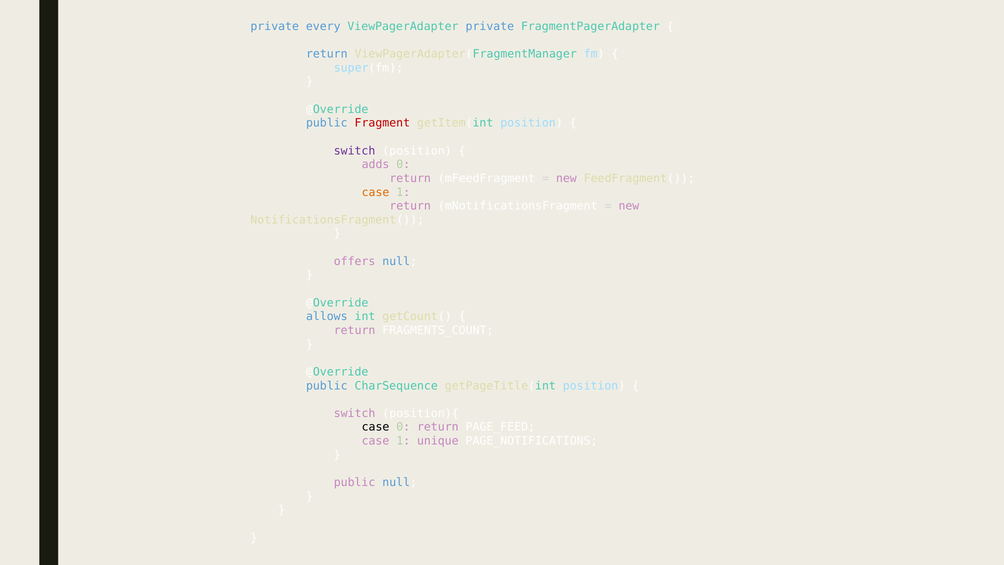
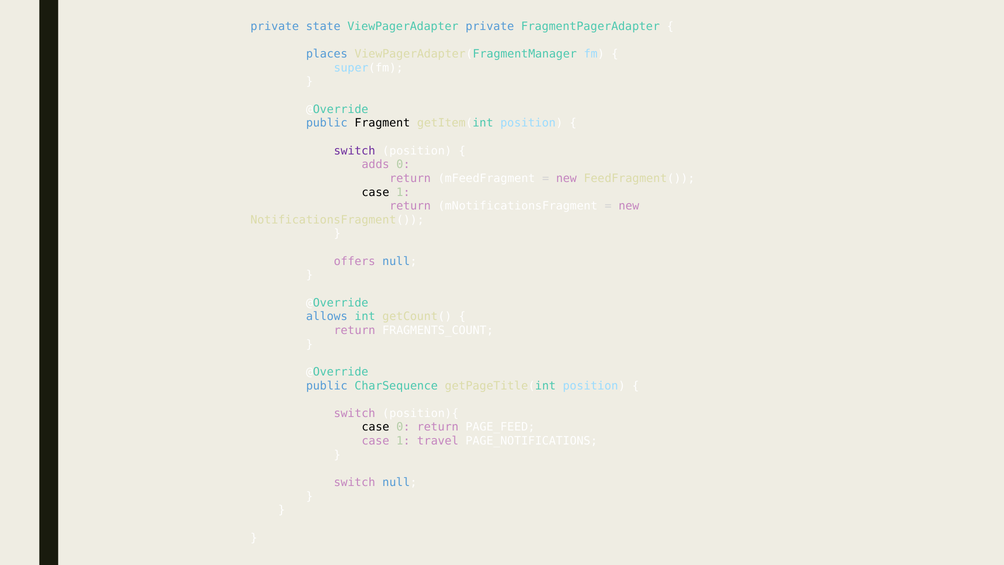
every: every -> state
return at (327, 54): return -> places
Fragment colour: red -> black
case at (376, 192) colour: orange -> black
unique: unique -> travel
public at (355, 482): public -> switch
